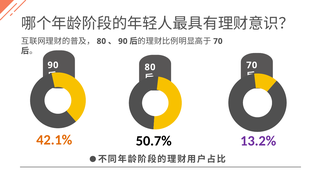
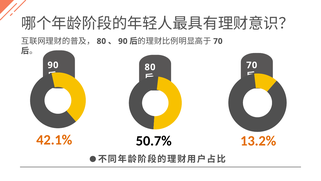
13.2% colour: purple -> orange
